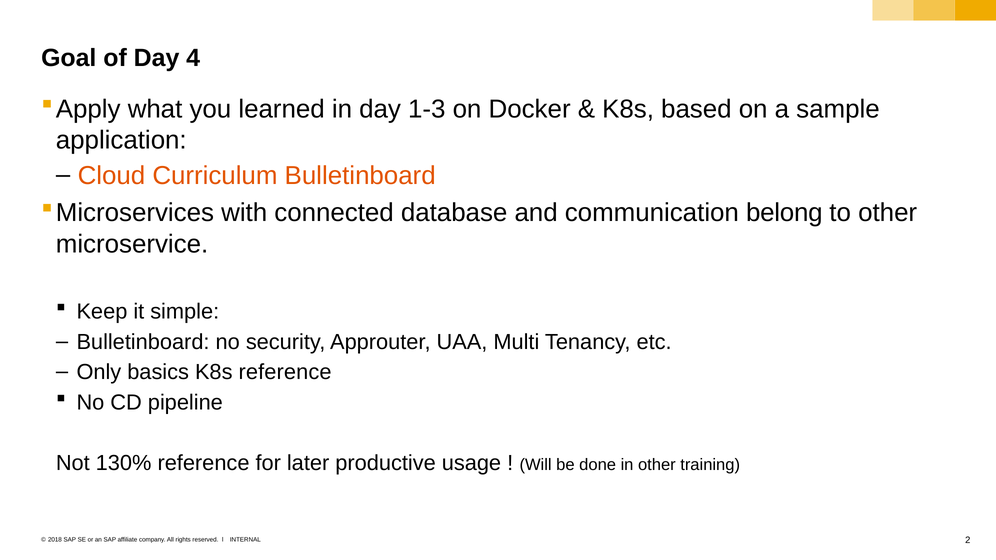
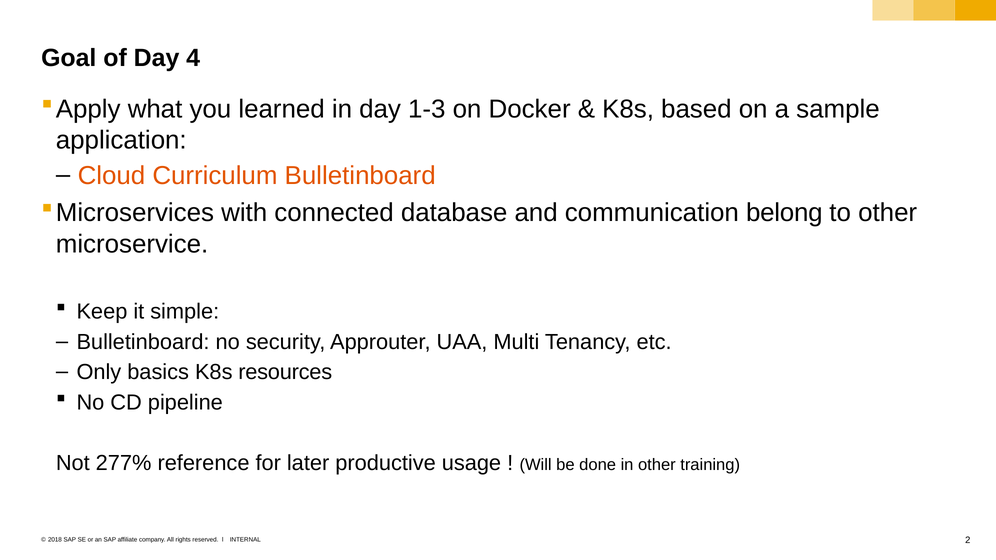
K8s reference: reference -> resources
130%: 130% -> 277%
